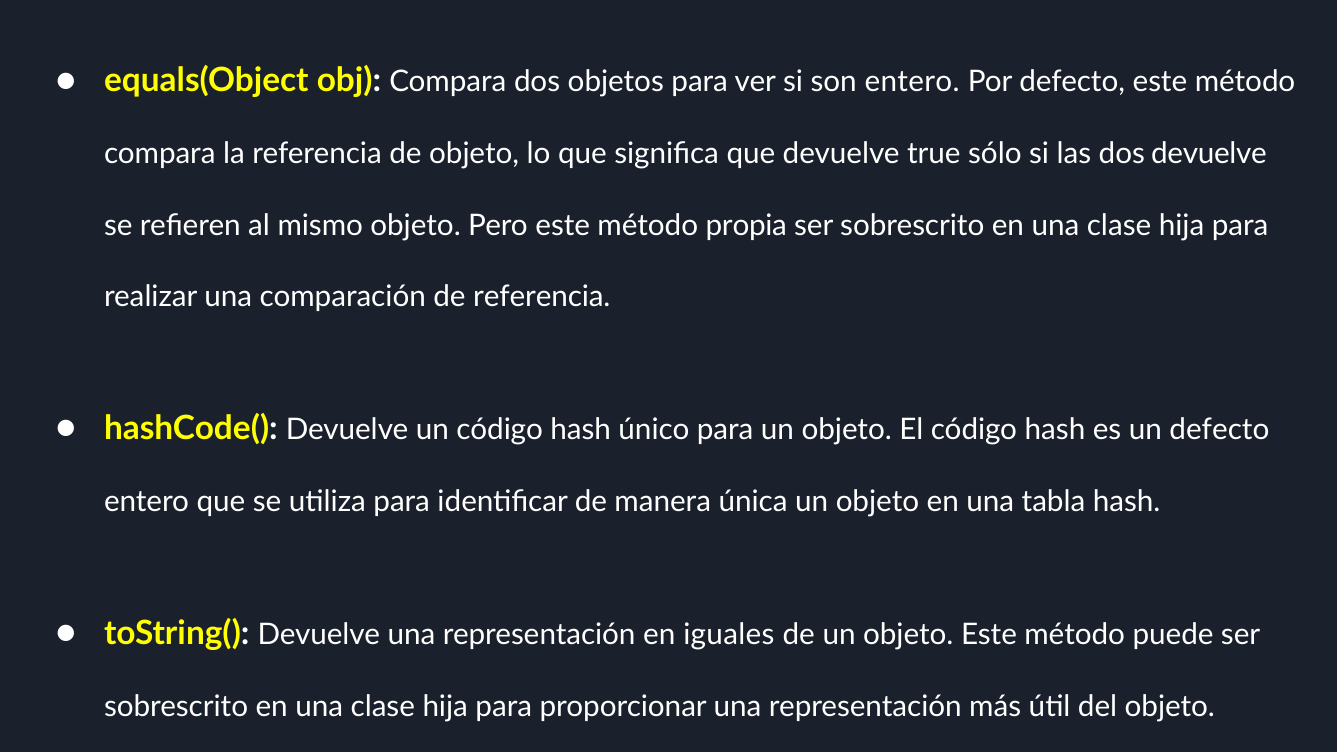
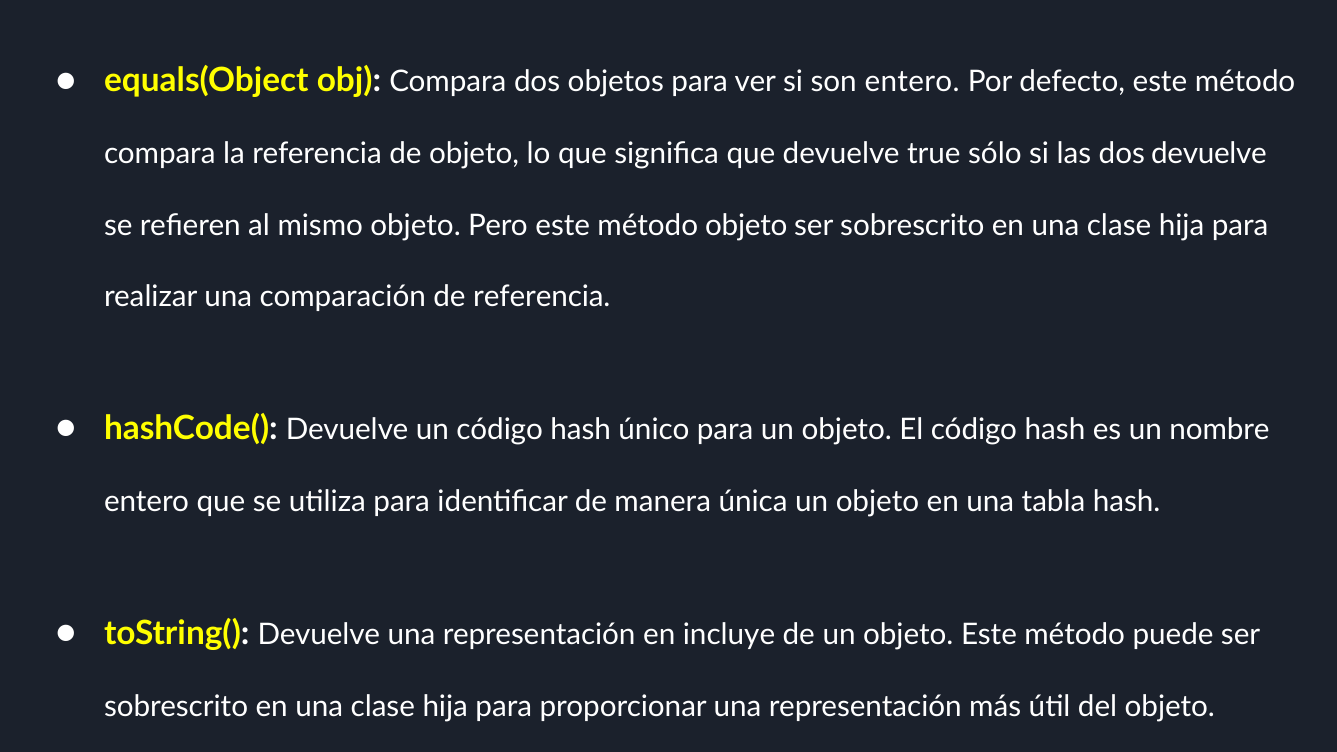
método propia: propia -> objeto
un defecto: defecto -> nombre
iguales: iguales -> incluye
